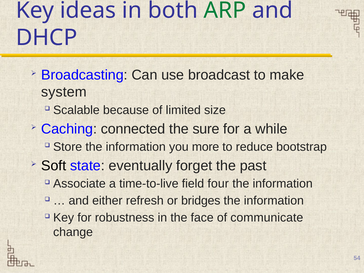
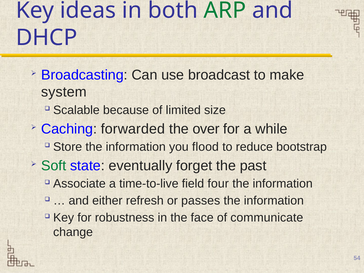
connected: connected -> forwarded
sure: sure -> over
more: more -> flood
Soft colour: black -> green
bridges: bridges -> passes
